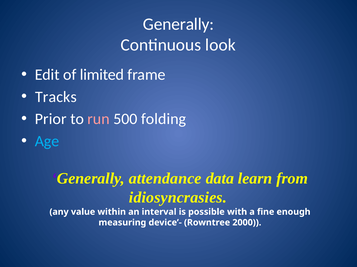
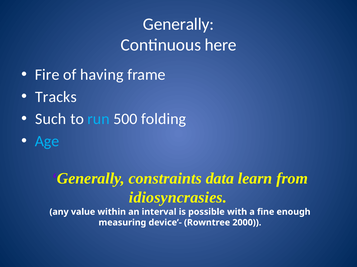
look: look -> here
Edit: Edit -> Fire
limited: limited -> having
Prior: Prior -> Such
run colour: pink -> light blue
attendance: attendance -> constraints
